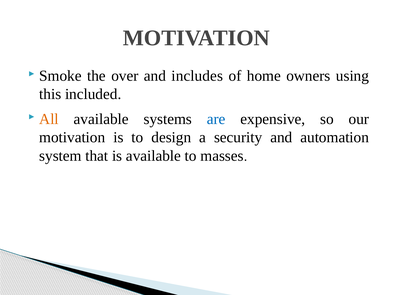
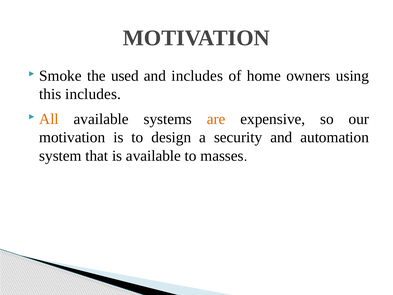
over: over -> used
this included: included -> includes
are colour: blue -> orange
